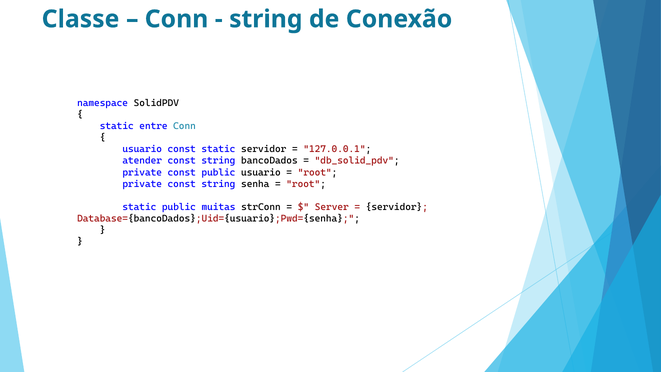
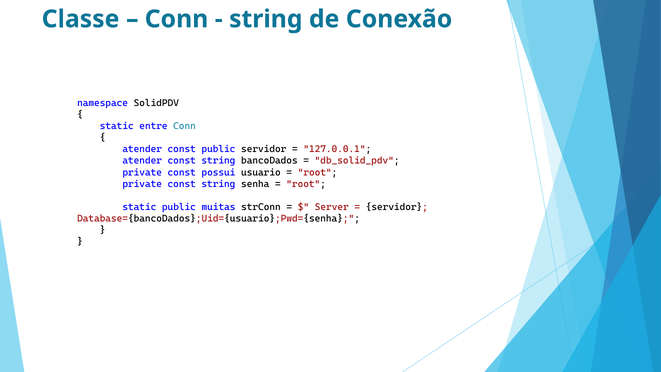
usuario at (142, 149): usuario -> atender
const static: static -> public
const public: public -> possui
